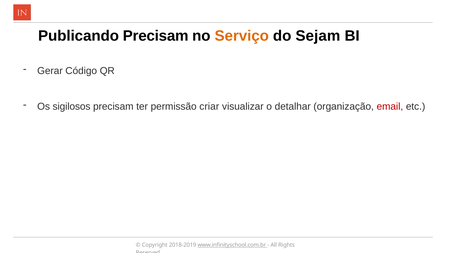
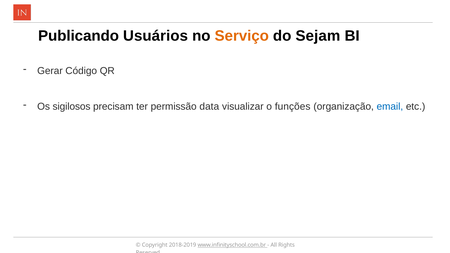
Publicando Precisam: Precisam -> Usuários
criar: criar -> data
detalhar: detalhar -> funções
email colour: red -> blue
